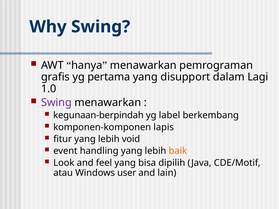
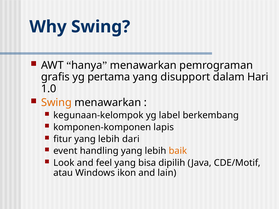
Lagi: Lagi -> Hari
Swing at (56, 103) colour: purple -> orange
kegunaan-berpindah: kegunaan-berpindah -> kegunaan-kelompok
void: void -> dari
user: user -> ikon
